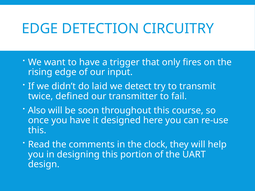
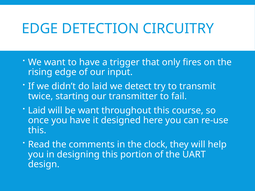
defined: defined -> starting
Also at (37, 111): Also -> Laid
be soon: soon -> want
